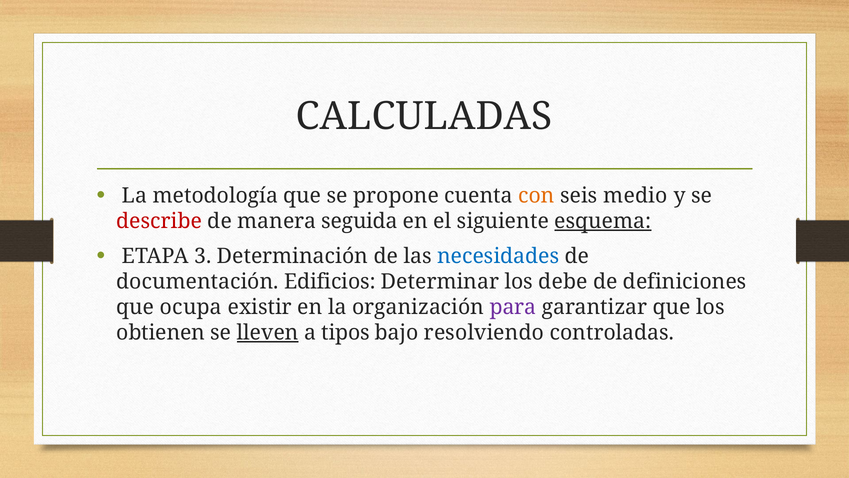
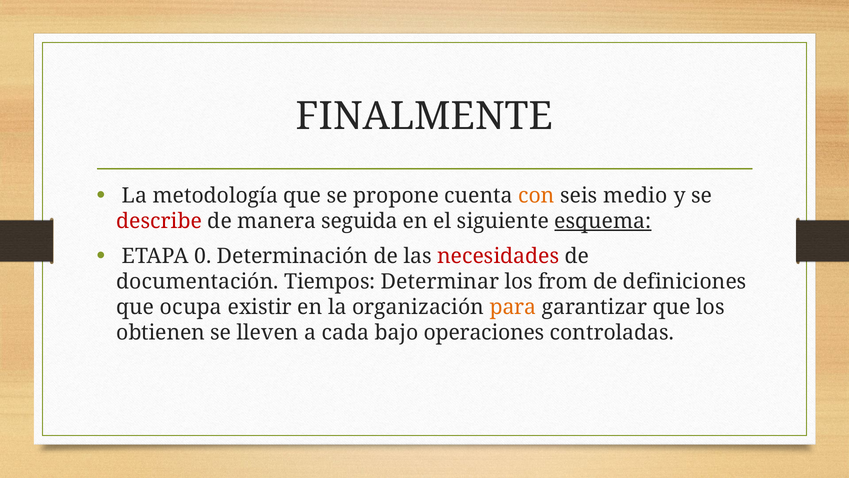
CALCULADAS: CALCULADAS -> FINALMENTE
3: 3 -> 0
necesidades colour: blue -> red
Edificios: Edificios -> Tiempos
debe: debe -> from
para colour: purple -> orange
lleven underline: present -> none
tipos: tipos -> cada
resolviendo: resolviendo -> operaciones
